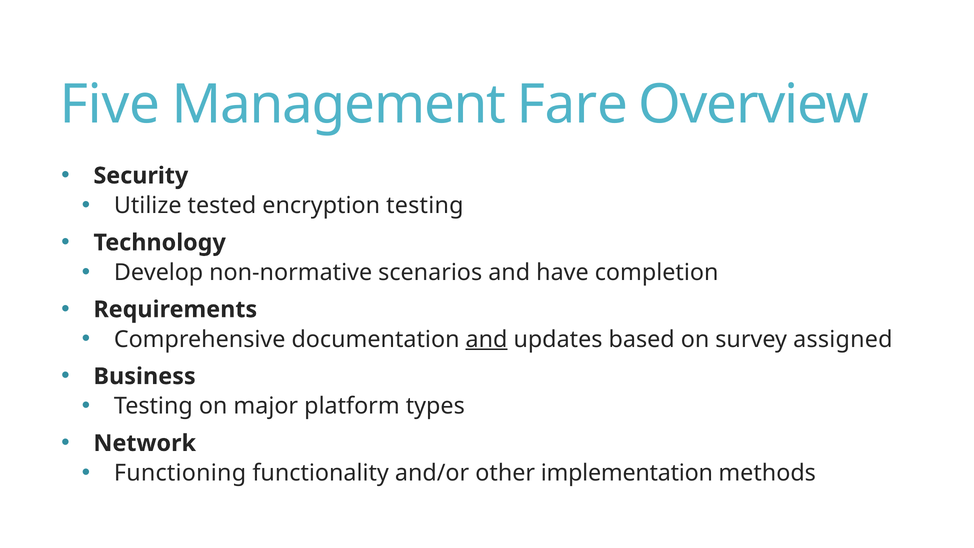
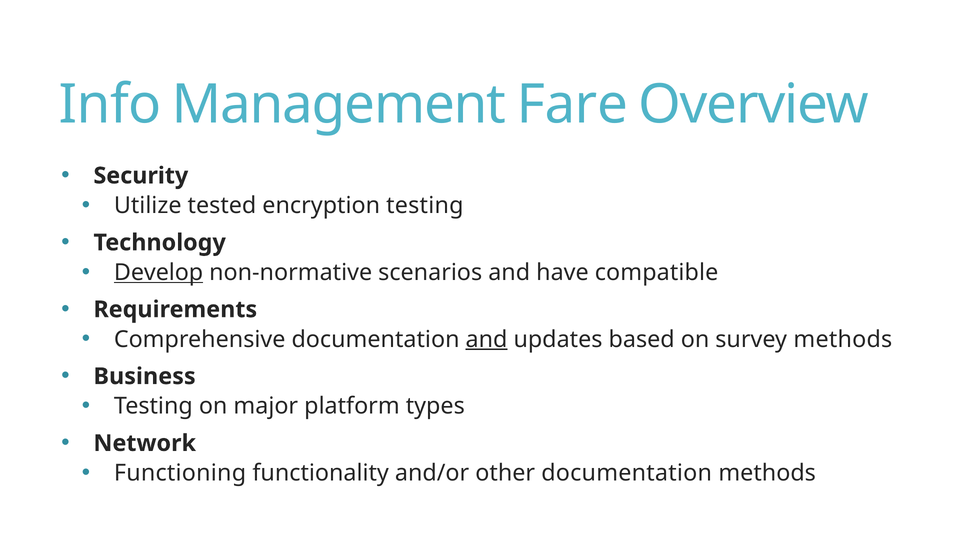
Five: Five -> Info
Develop underline: none -> present
completion: completion -> compatible
survey assigned: assigned -> methods
other implementation: implementation -> documentation
